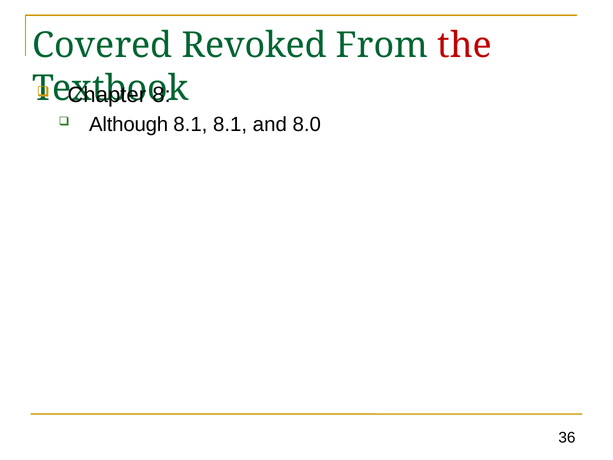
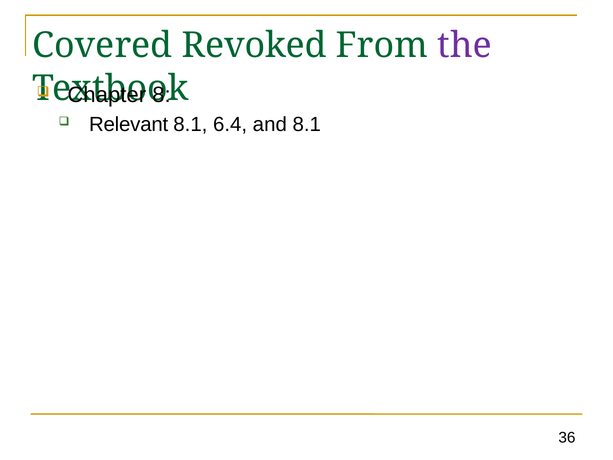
the colour: red -> purple
Although: Although -> Relevant
8.1 8.1: 8.1 -> 6.4
and 8.0: 8.0 -> 8.1
